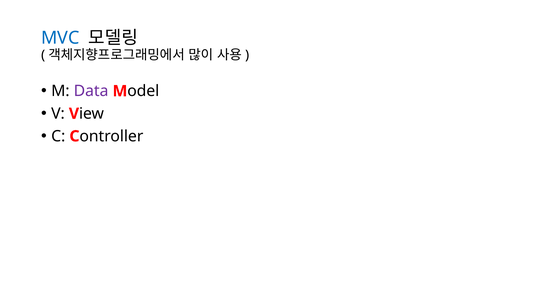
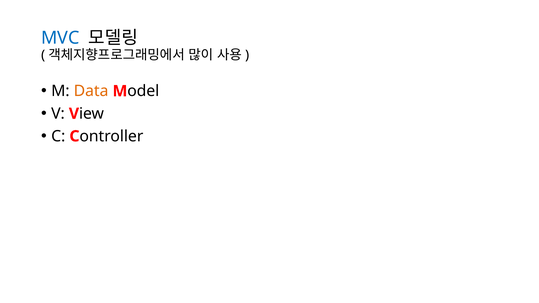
Data colour: purple -> orange
